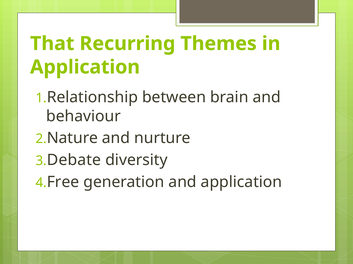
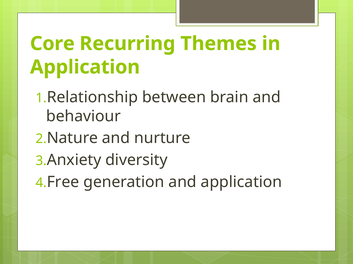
That: That -> Core
Debate: Debate -> Anxiety
